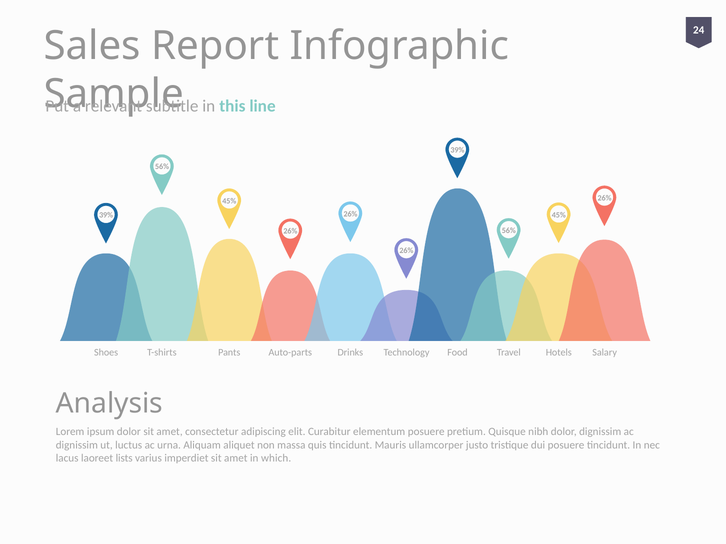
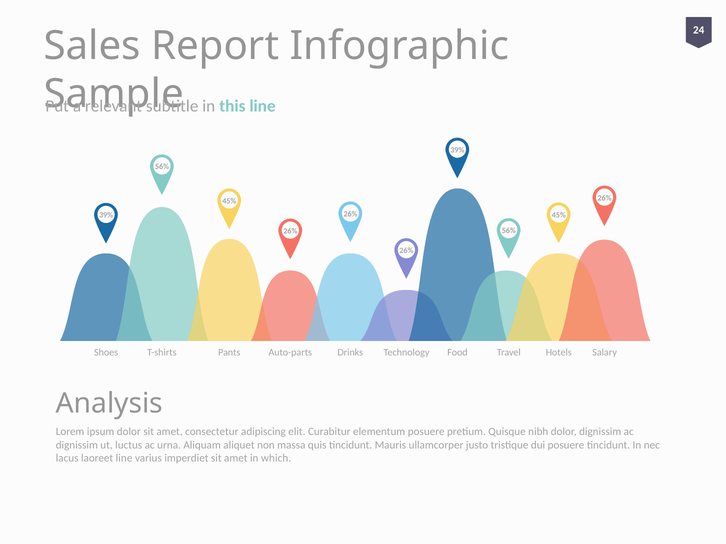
laoreet lists: lists -> line
